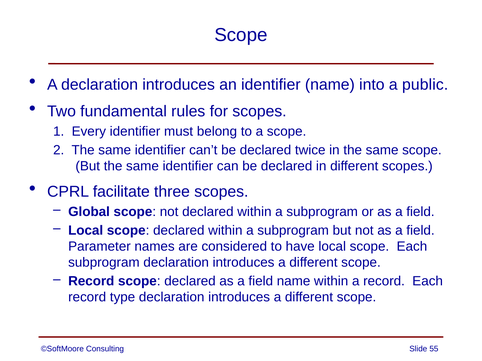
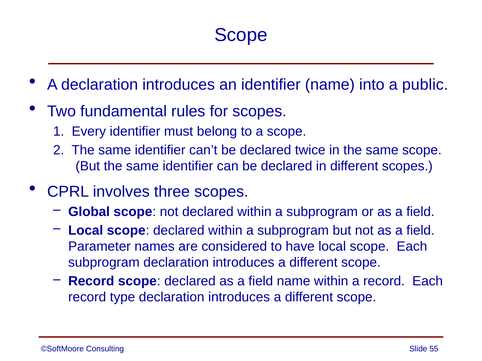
facilitate: facilitate -> involves
